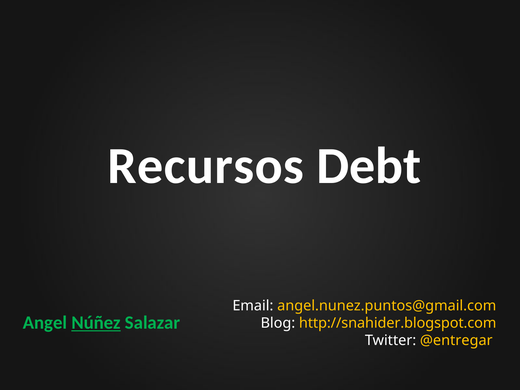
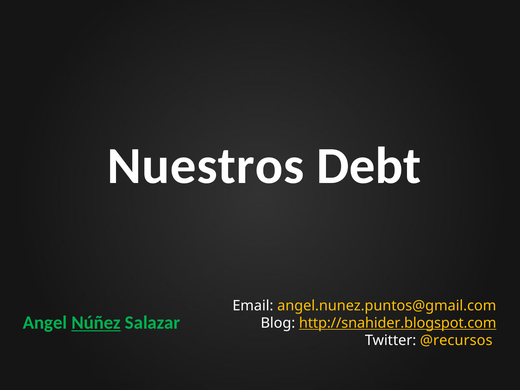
Recursos: Recursos -> Nuestros
http://snahider.blogspot.com underline: none -> present
@entregar: @entregar -> @recursos
